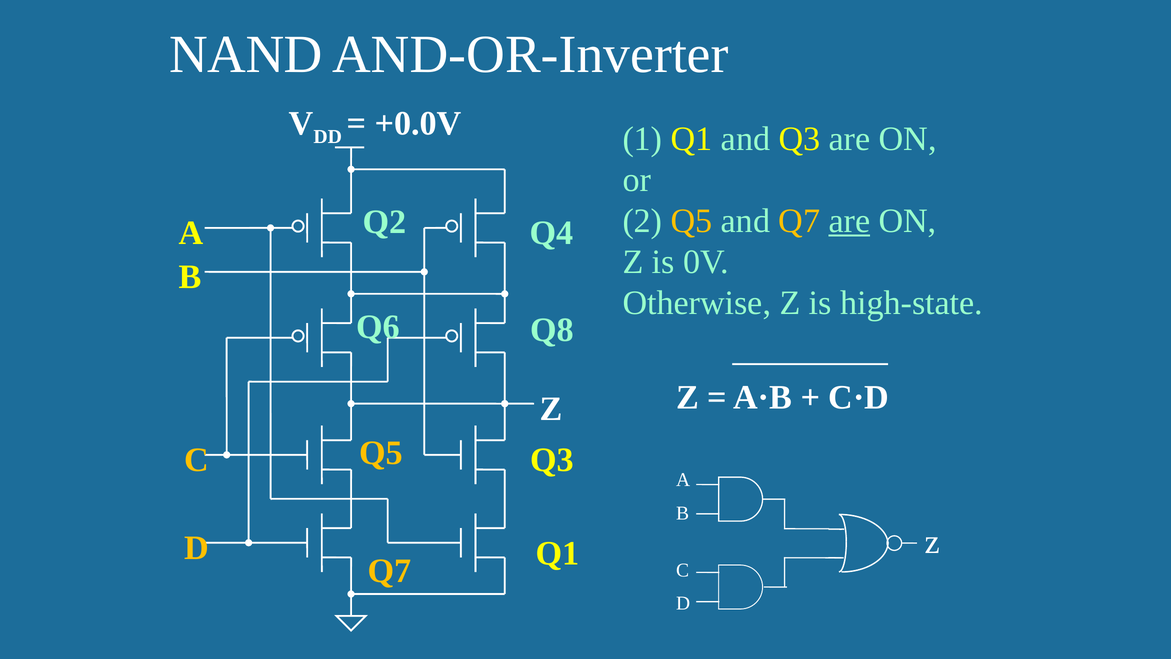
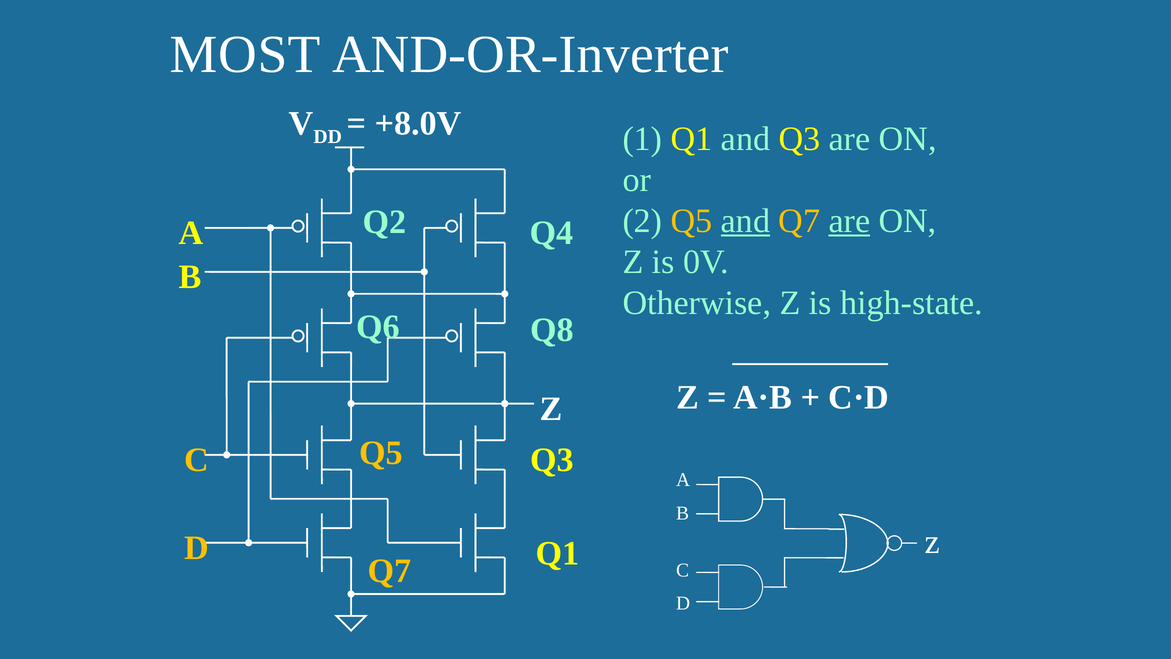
NAND: NAND -> MOST
+0.0V: +0.0V -> +8.0V
and at (745, 221) underline: none -> present
